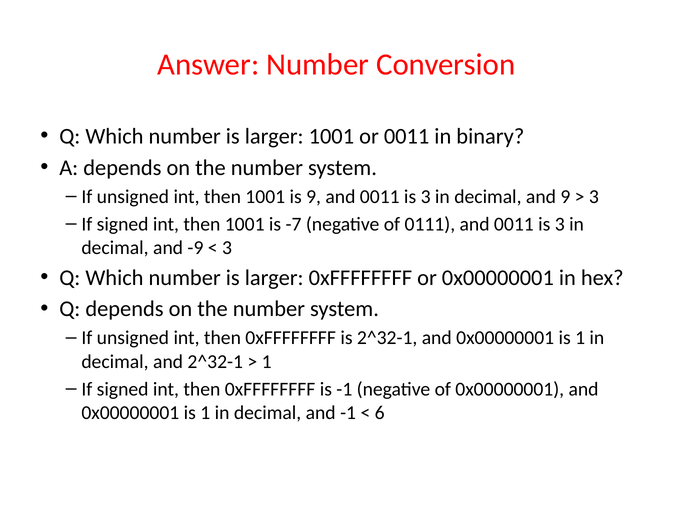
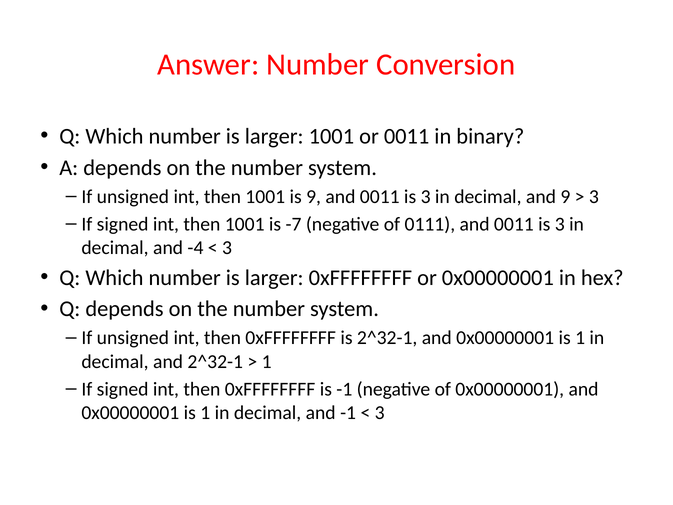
-9: -9 -> -4
6 at (380, 412): 6 -> 3
